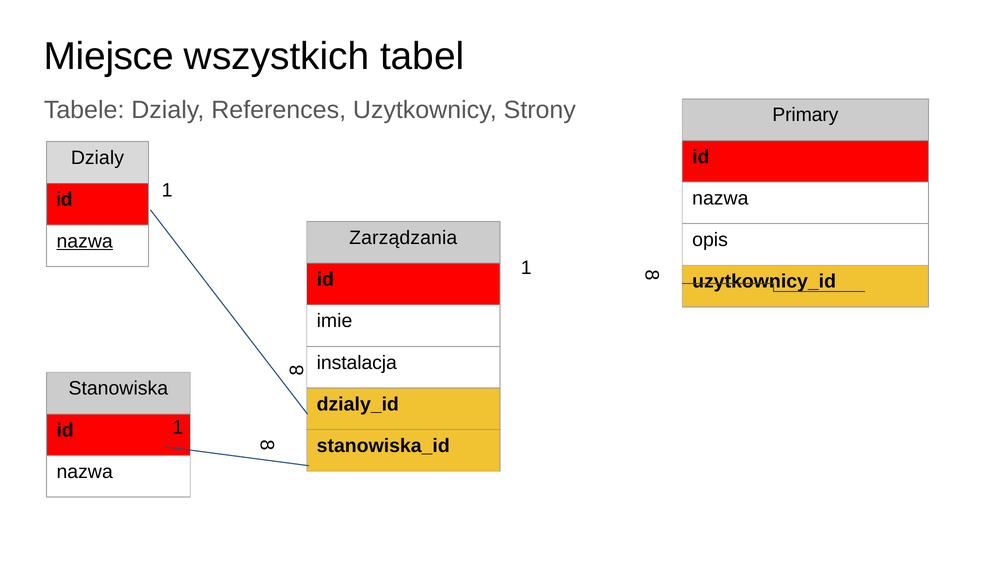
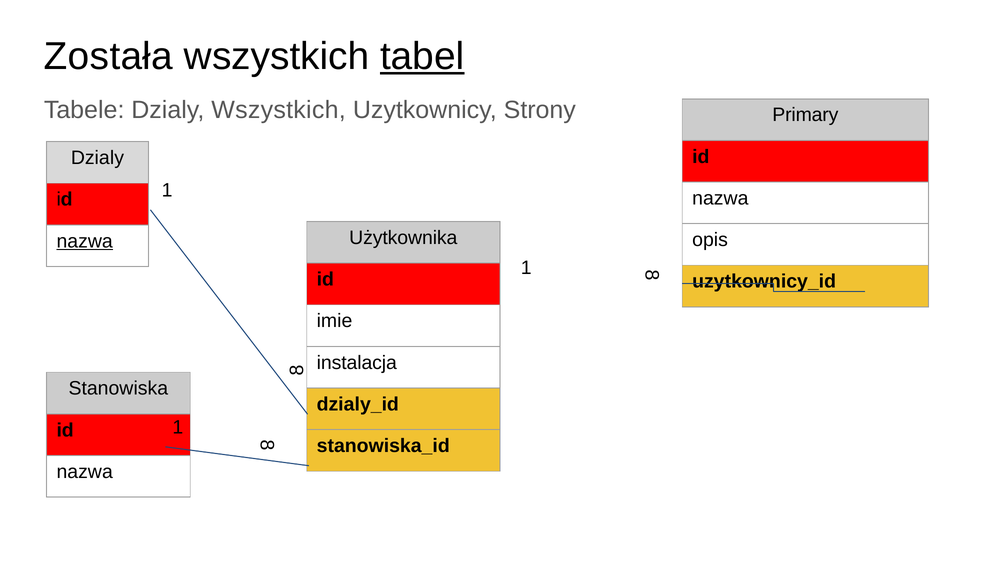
Miejsce: Miejsce -> Została
tabel underline: none -> present
Dzialy References: References -> Wszystkich
Zarządzania: Zarządzania -> Użytkownika
